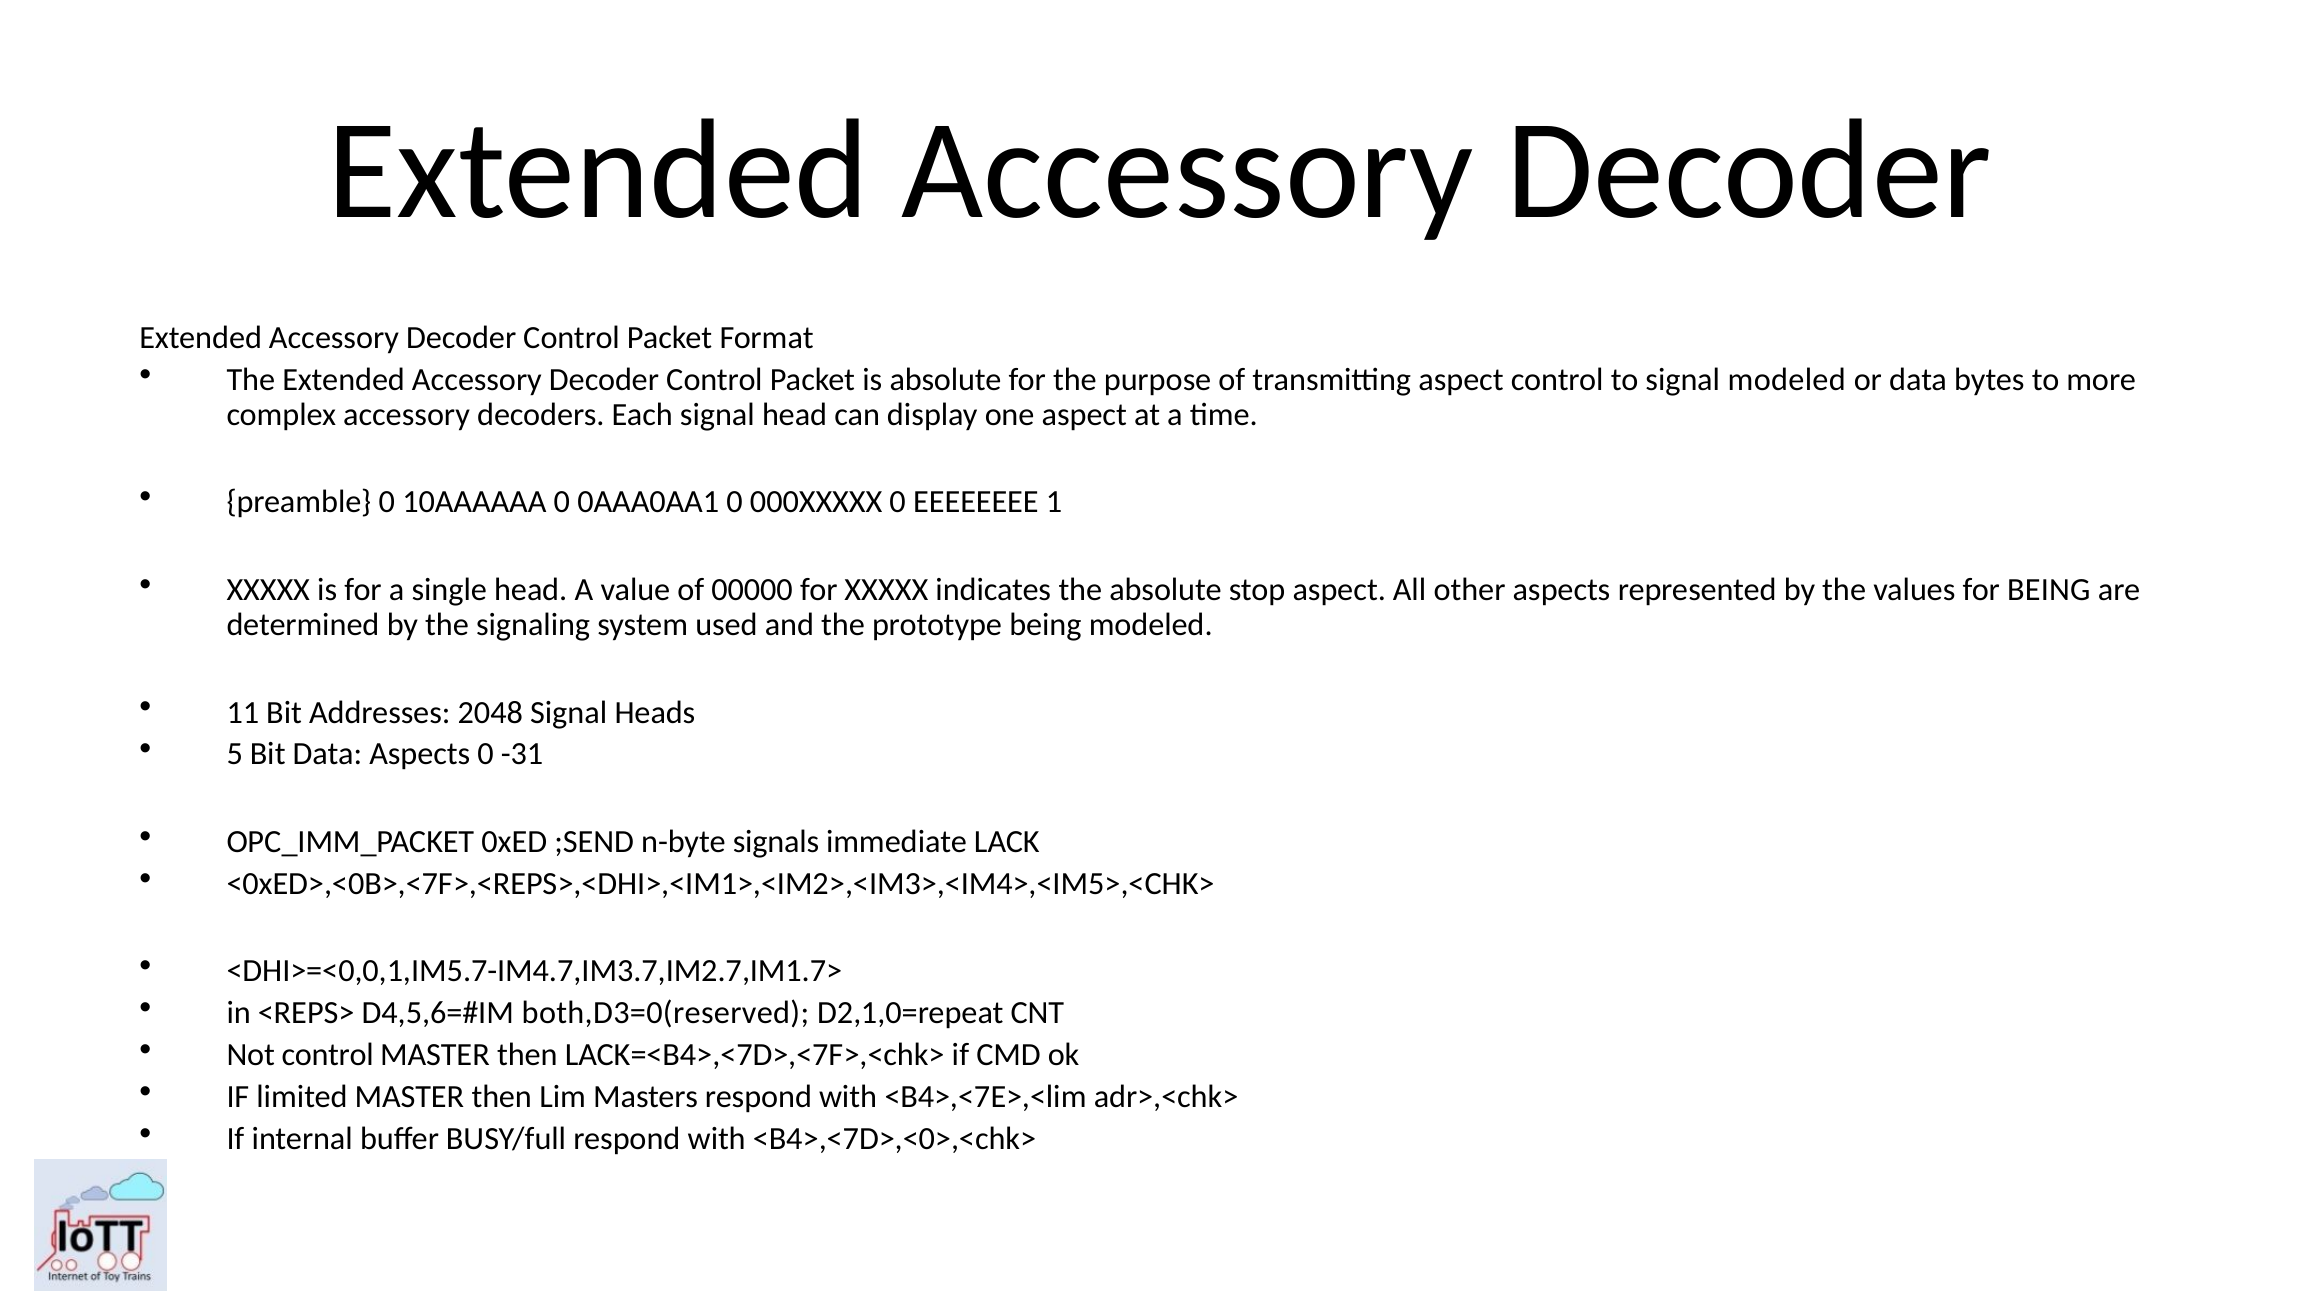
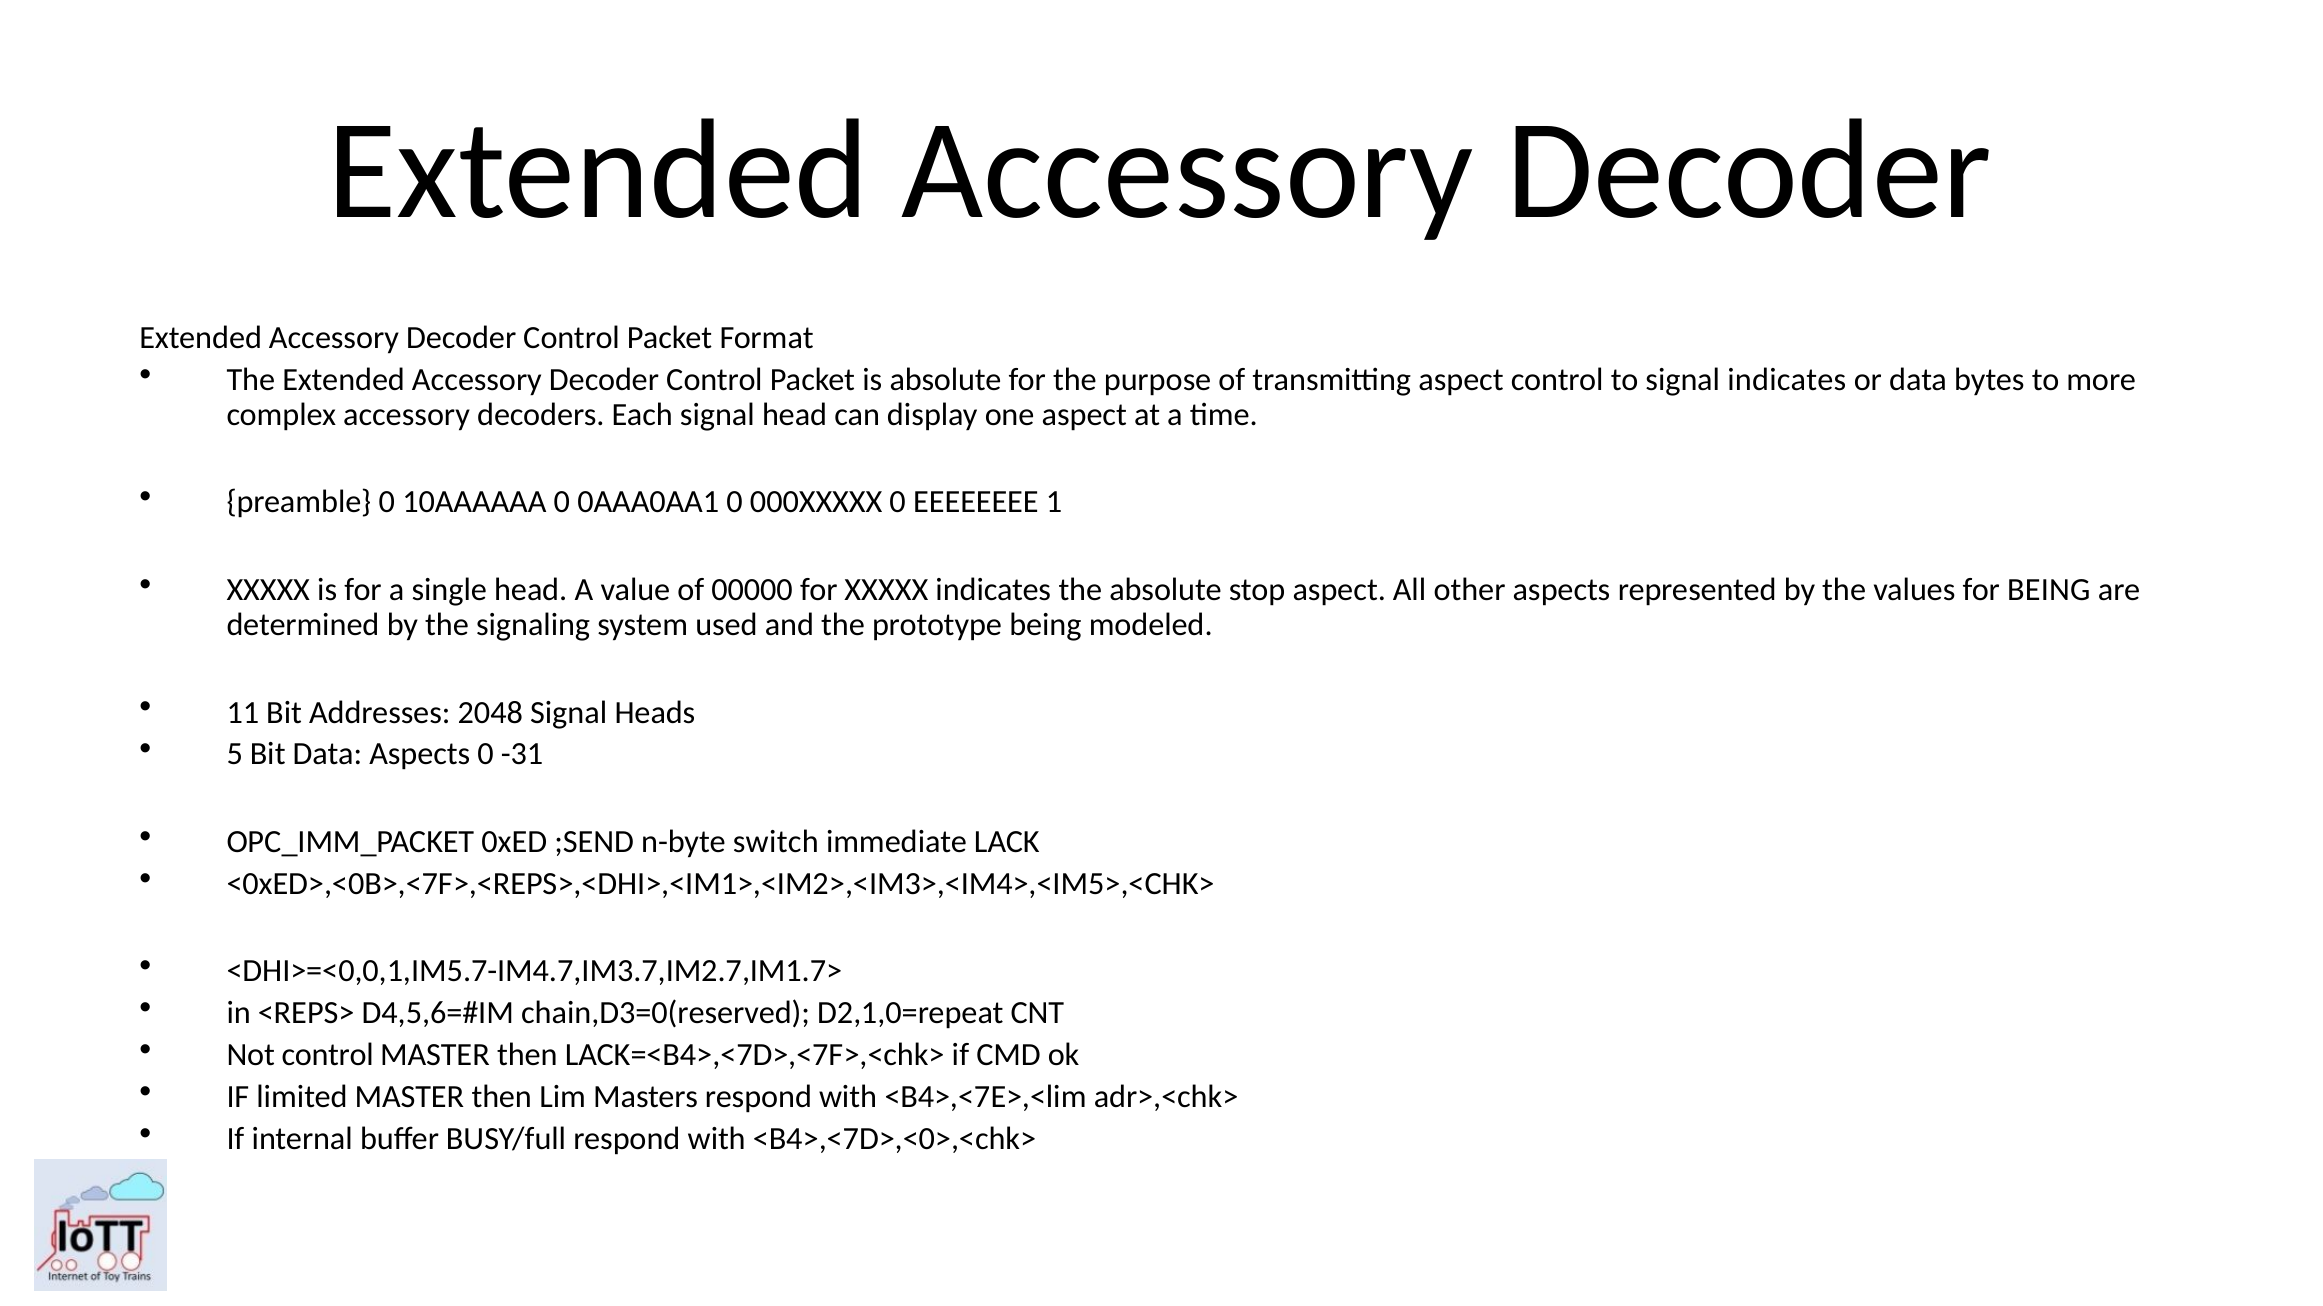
signal modeled: modeled -> indicates
signals: signals -> switch
both,D3=0(reserved: both,D3=0(reserved -> chain,D3=0(reserved
